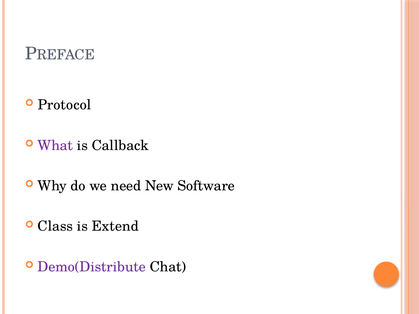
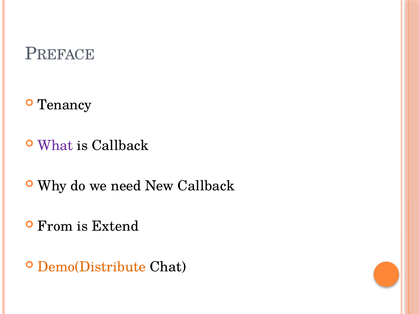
Protocol: Protocol -> Tenancy
New Software: Software -> Callback
Class: Class -> From
Demo(Distribute colour: purple -> orange
